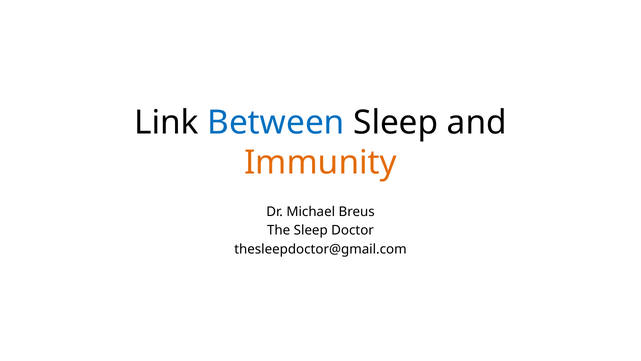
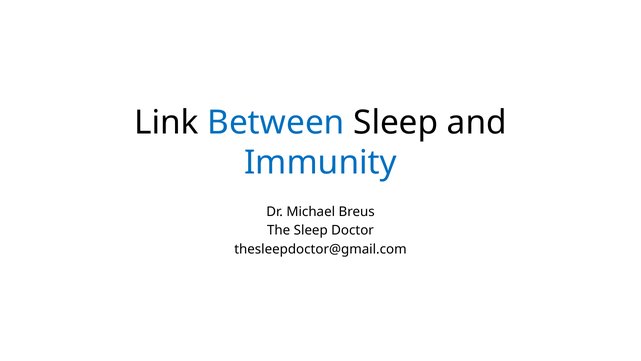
Immunity colour: orange -> blue
